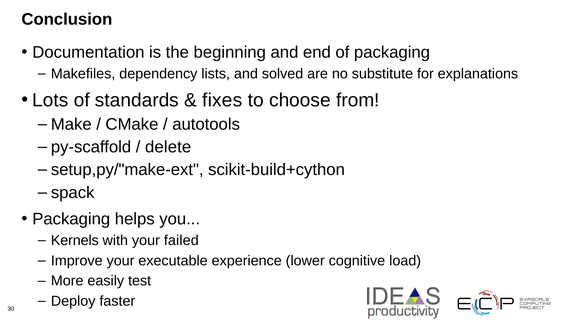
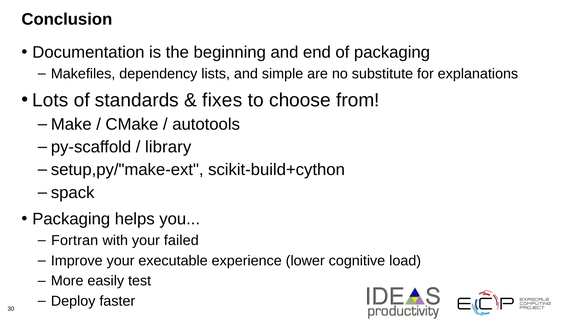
solved: solved -> simple
delete: delete -> library
Kernels: Kernels -> Fortran
